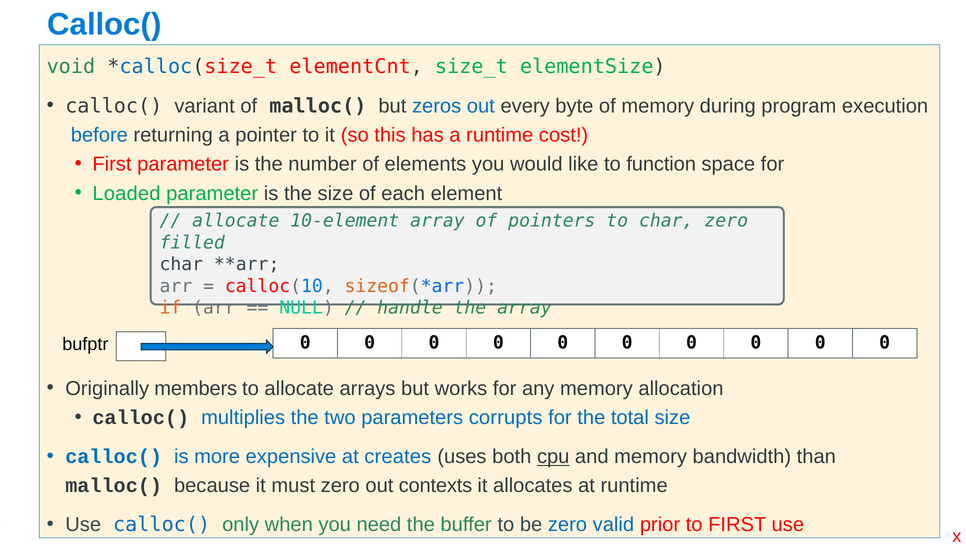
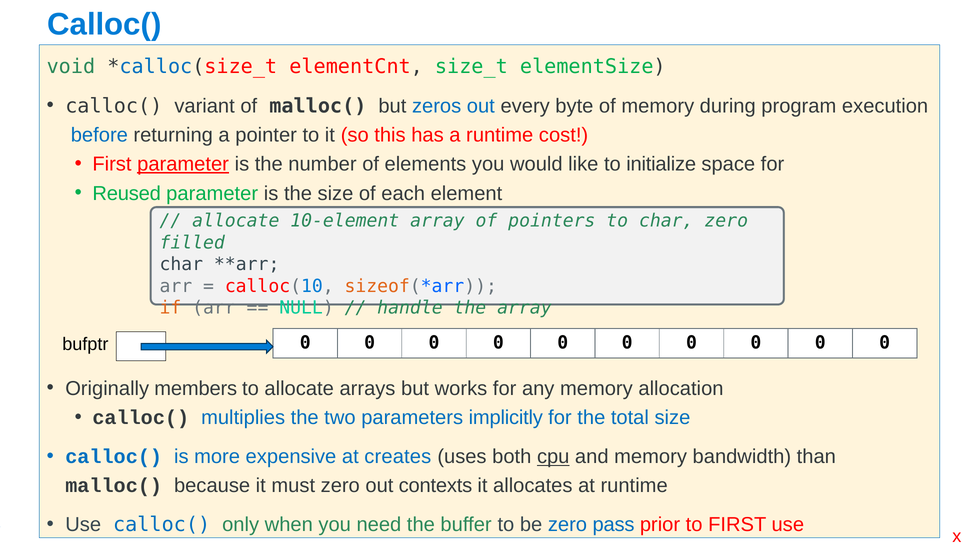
parameter at (183, 164) underline: none -> present
function: function -> initialize
Loaded: Loaded -> Reused
corrupts: corrupts -> implicitly
valid: valid -> pass
